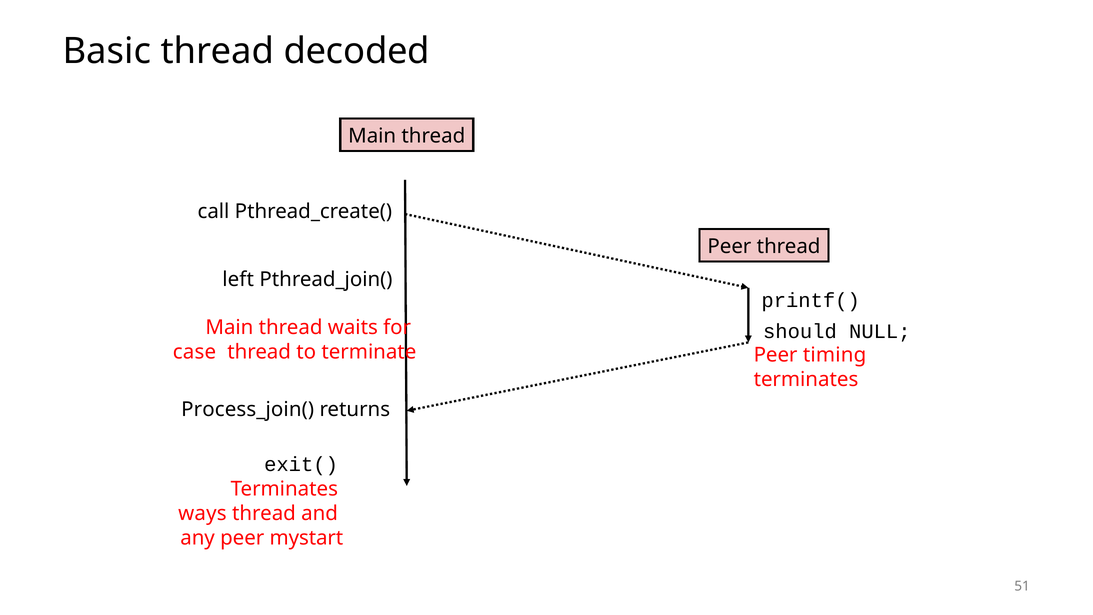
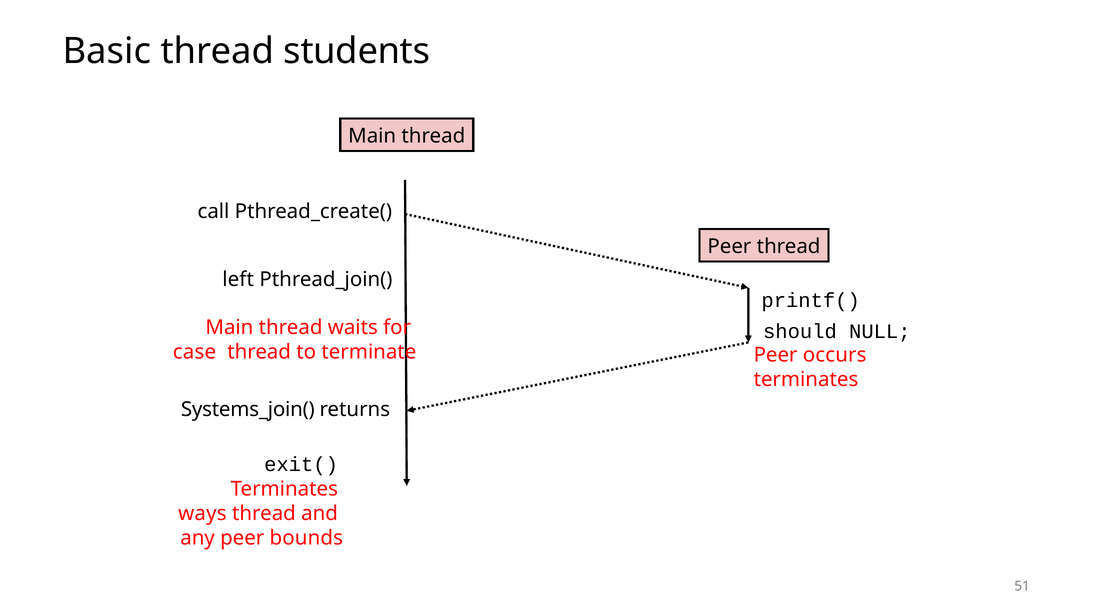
decoded: decoded -> students
timing: timing -> occurs
Process_join(: Process_join( -> Systems_join(
mystart: mystart -> bounds
